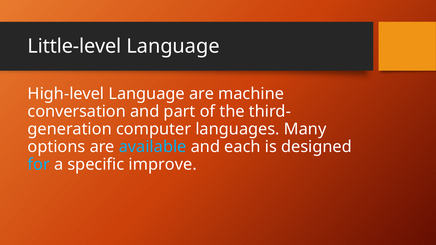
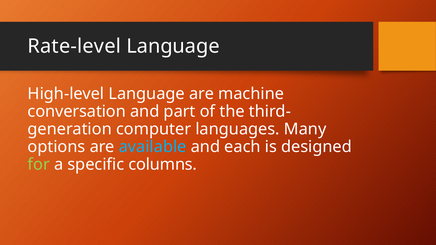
Little-level: Little-level -> Rate-level
for colour: light blue -> light green
improve: improve -> columns
